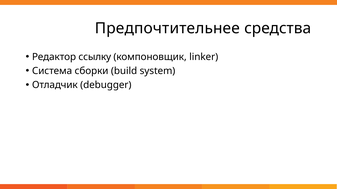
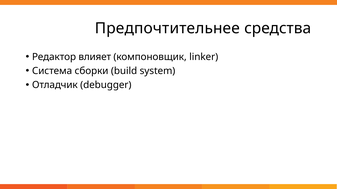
ссылку: ссылку -> влияет
